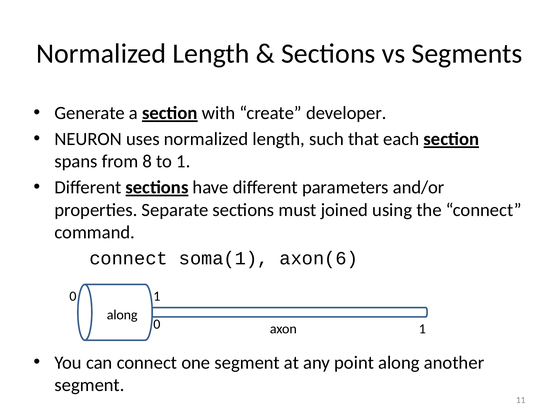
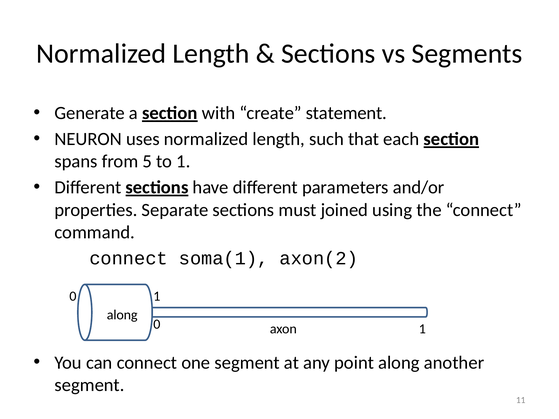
developer: developer -> statement
8: 8 -> 5
axon(6: axon(6 -> axon(2
